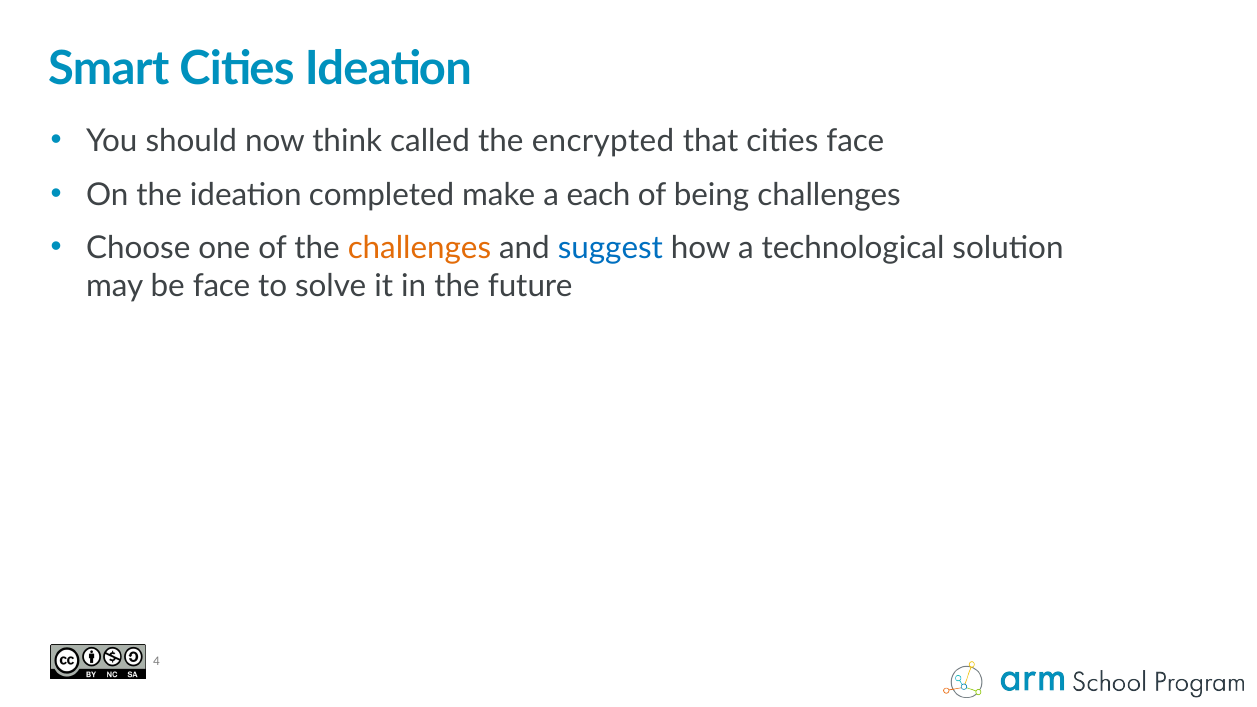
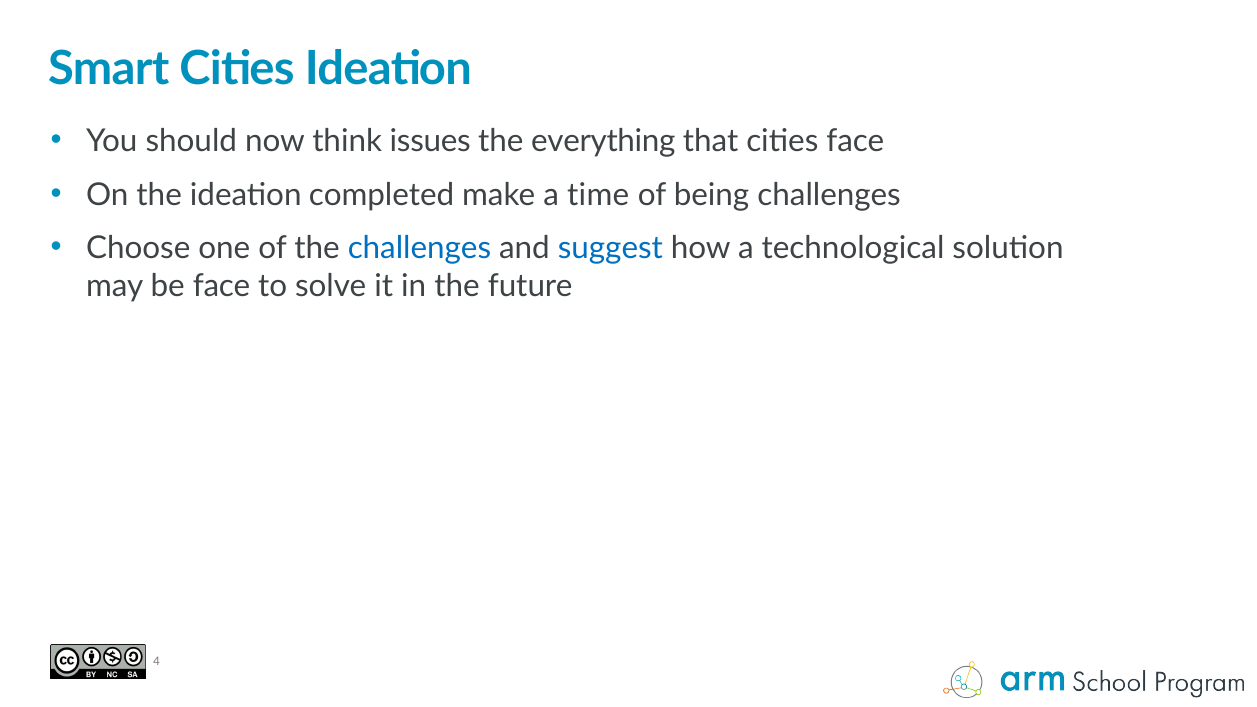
called: called -> issues
encrypted: encrypted -> everything
each: each -> time
challenges at (419, 248) colour: orange -> blue
